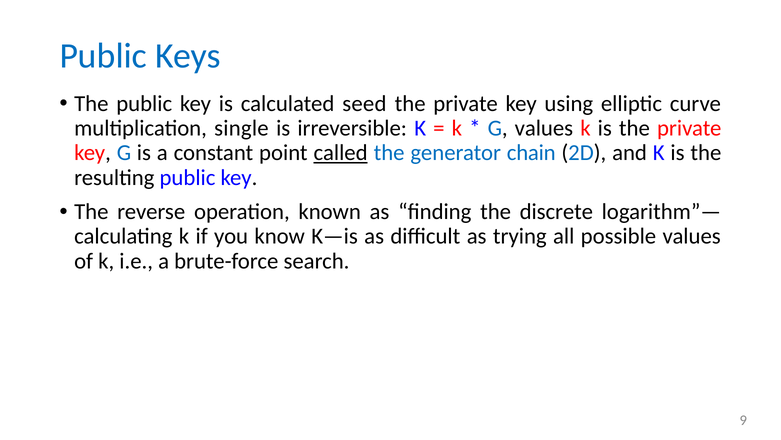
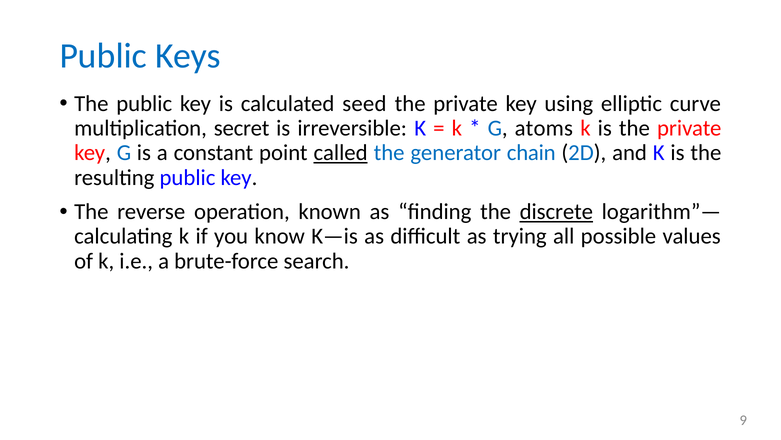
single: single -> secret
G values: values -> atoms
discrete underline: none -> present
